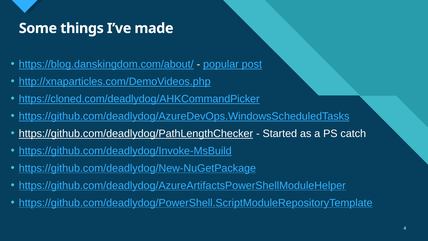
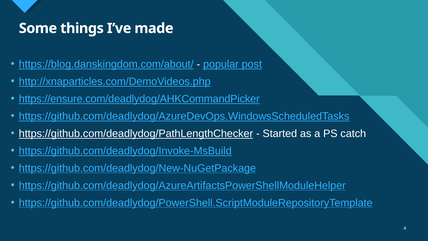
https://cloned.com/deadlydog/AHKCommandPicker: https://cloned.com/deadlydog/AHKCommandPicker -> https://ensure.com/deadlydog/AHKCommandPicker
